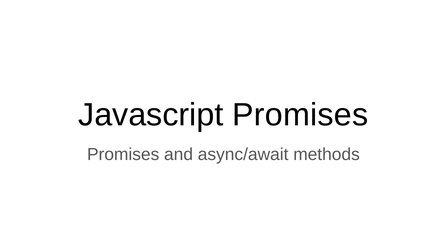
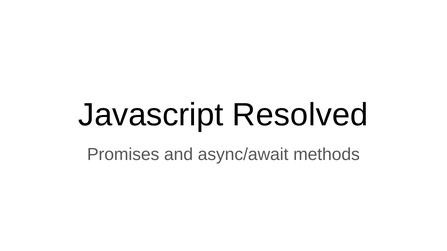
Javascript Promises: Promises -> Resolved
